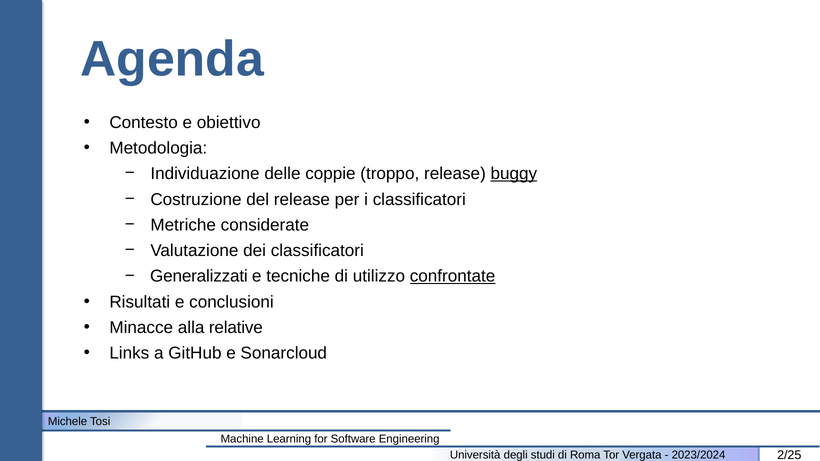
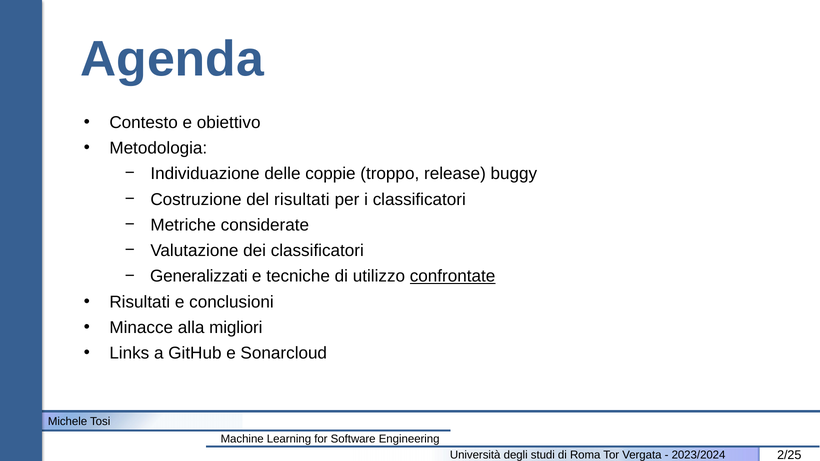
buggy underline: present -> none
del release: release -> risultati
relative: relative -> migliori
